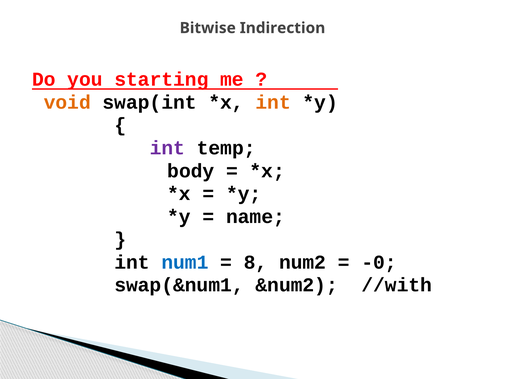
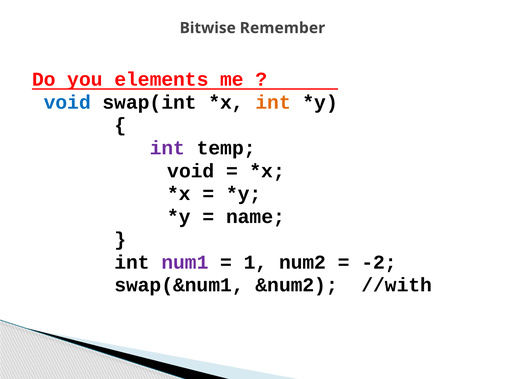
Indirection: Indirection -> Remember
starting: starting -> elements
void at (67, 102) colour: orange -> blue
body at (191, 171): body -> void
num1 colour: blue -> purple
8: 8 -> 1
-0: -0 -> -2
